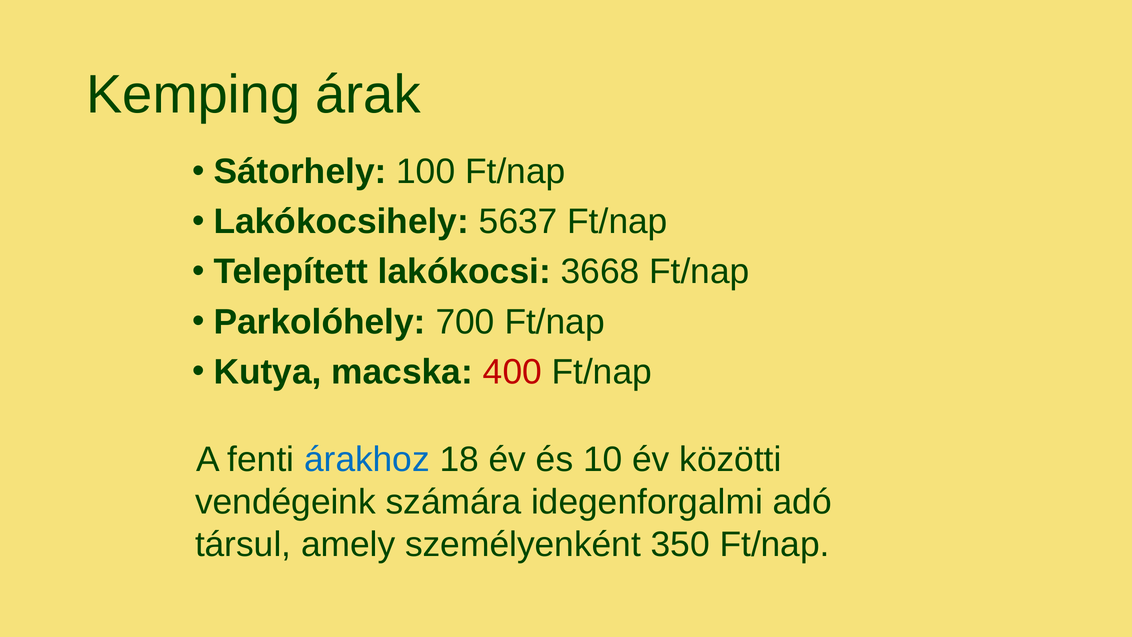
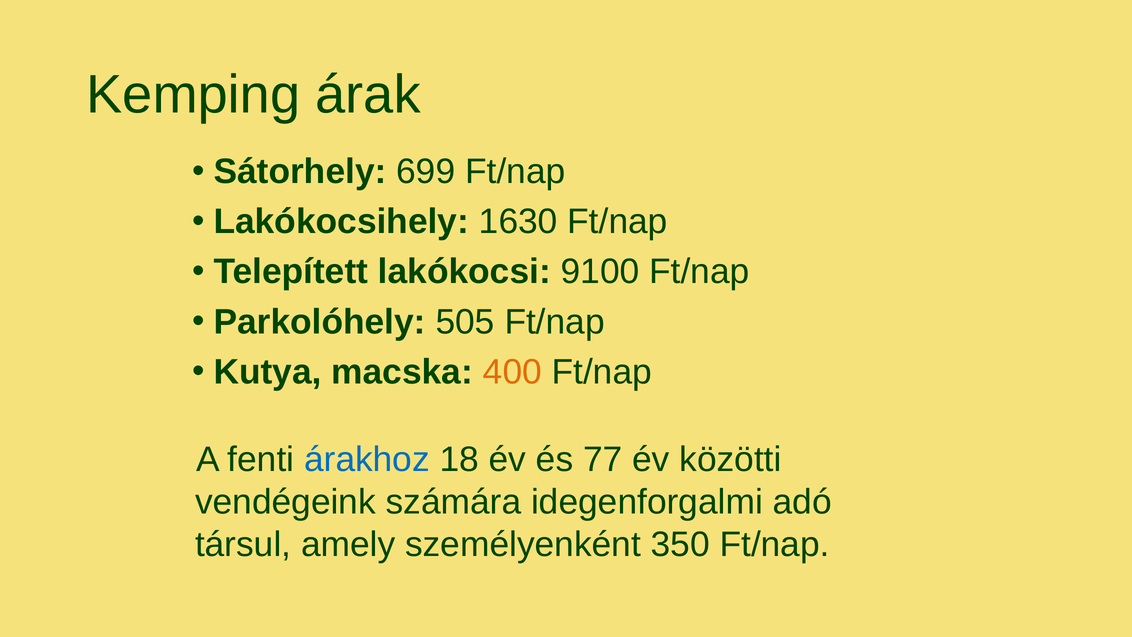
100: 100 -> 699
5637: 5637 -> 1630
3668: 3668 -> 9100
700: 700 -> 505
400 colour: red -> orange
10: 10 -> 77
